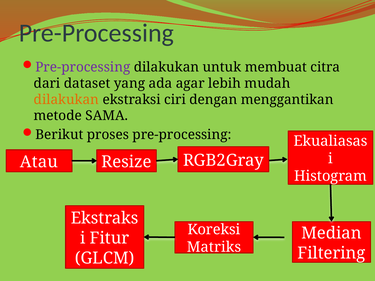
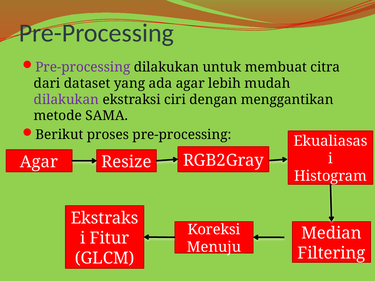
dilakukan at (66, 100) colour: orange -> purple
Atau at (39, 162): Atau -> Agar
Matriks: Matriks -> Menuju
